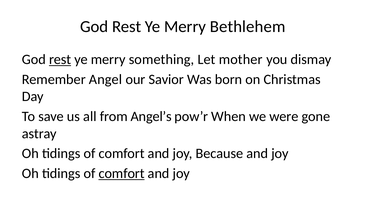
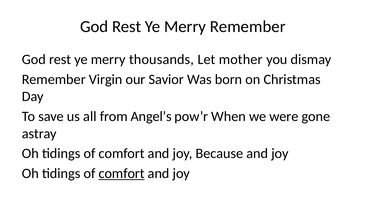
Merry Bethlehem: Bethlehem -> Remember
rest at (60, 59) underline: present -> none
something: something -> thousands
Angel: Angel -> Virgin
